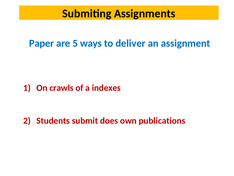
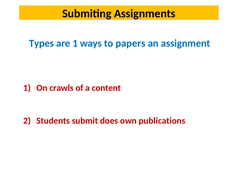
Paper: Paper -> Types
are 5: 5 -> 1
deliver: deliver -> papers
indexes: indexes -> content
